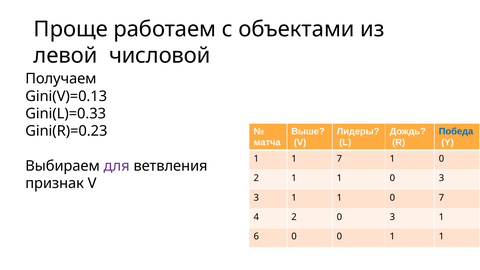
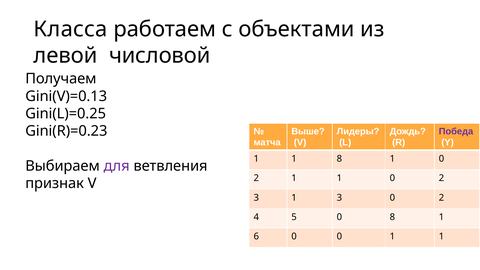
Проще: Проще -> Класса
Gini(L)=0.33: Gini(L)=0.33 -> Gini(L)=0.25
Победа colour: blue -> purple
1 7: 7 -> 8
1 1 0 3: 3 -> 2
3 1 1: 1 -> 3
7 at (441, 198): 7 -> 2
4 2: 2 -> 5
3 at (392, 217): 3 -> 8
